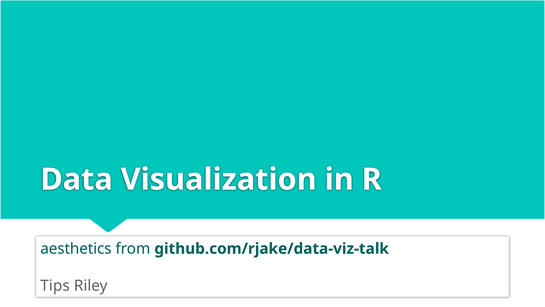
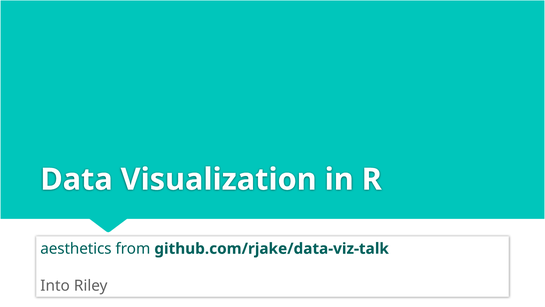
Tips: Tips -> Into
